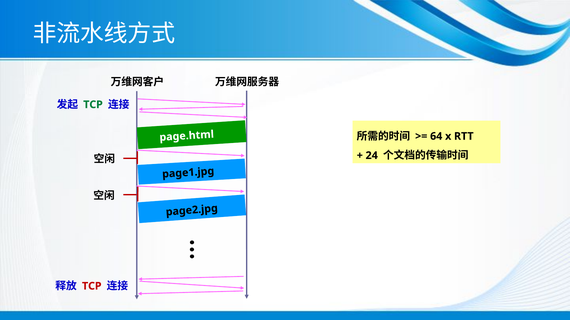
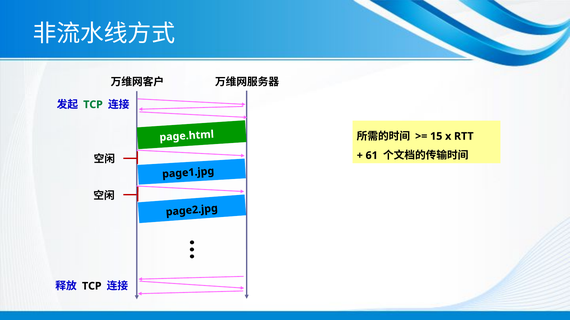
64: 64 -> 15
24: 24 -> 61
TCP at (92, 287) colour: red -> black
